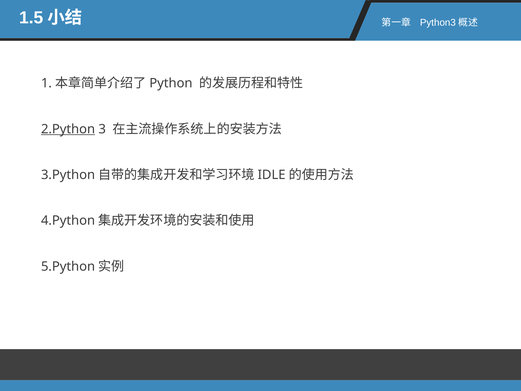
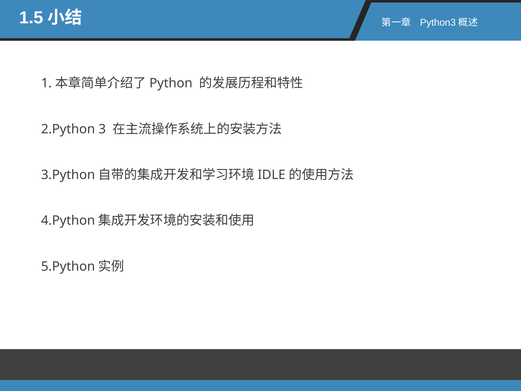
2.Python underline: present -> none
